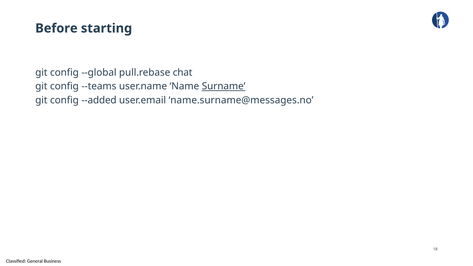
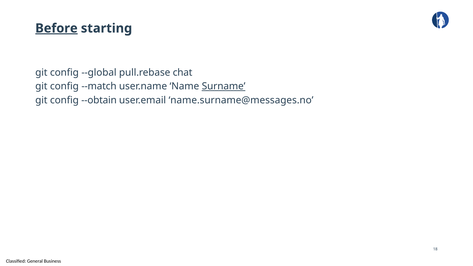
Before underline: none -> present
--teams: --teams -> --match
--added: --added -> --obtain
